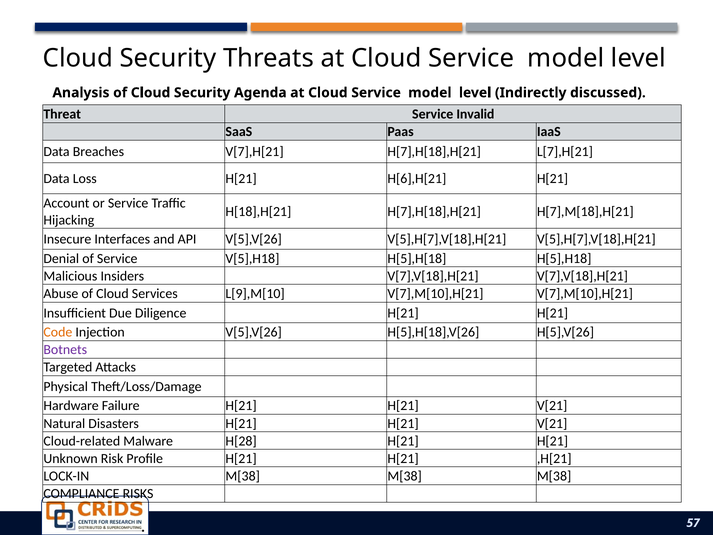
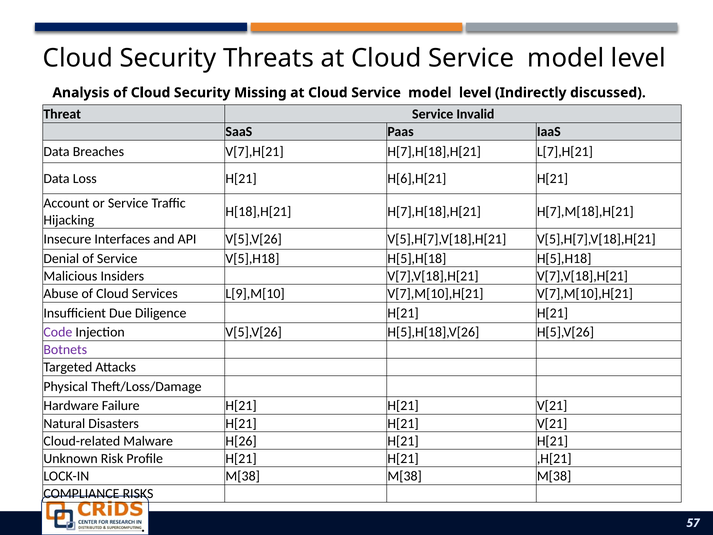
Agenda: Agenda -> Missing
Code colour: orange -> purple
H[28: H[28 -> H[26
